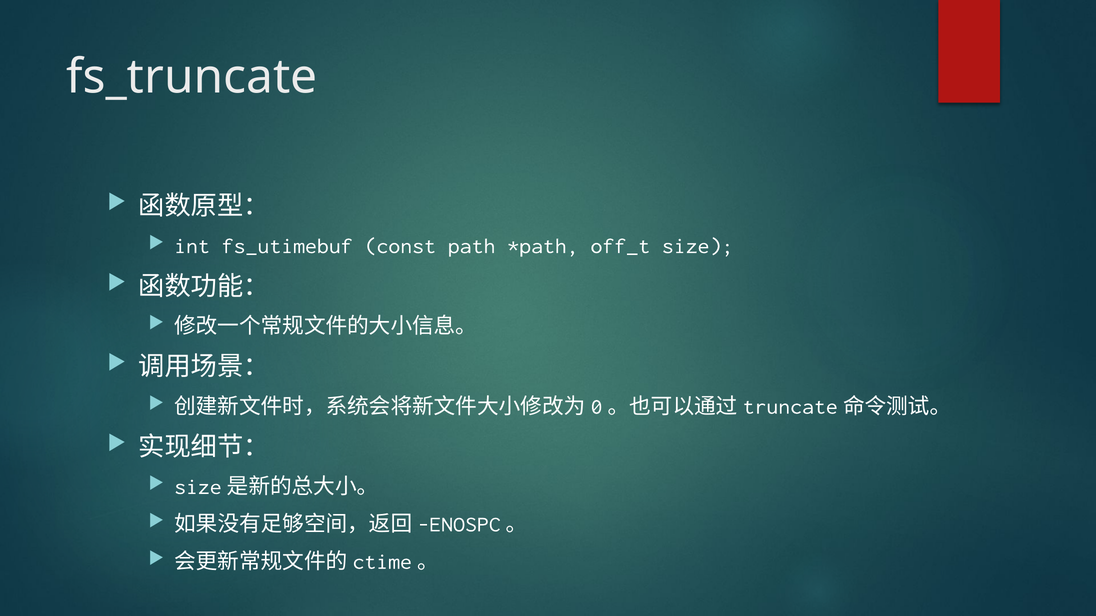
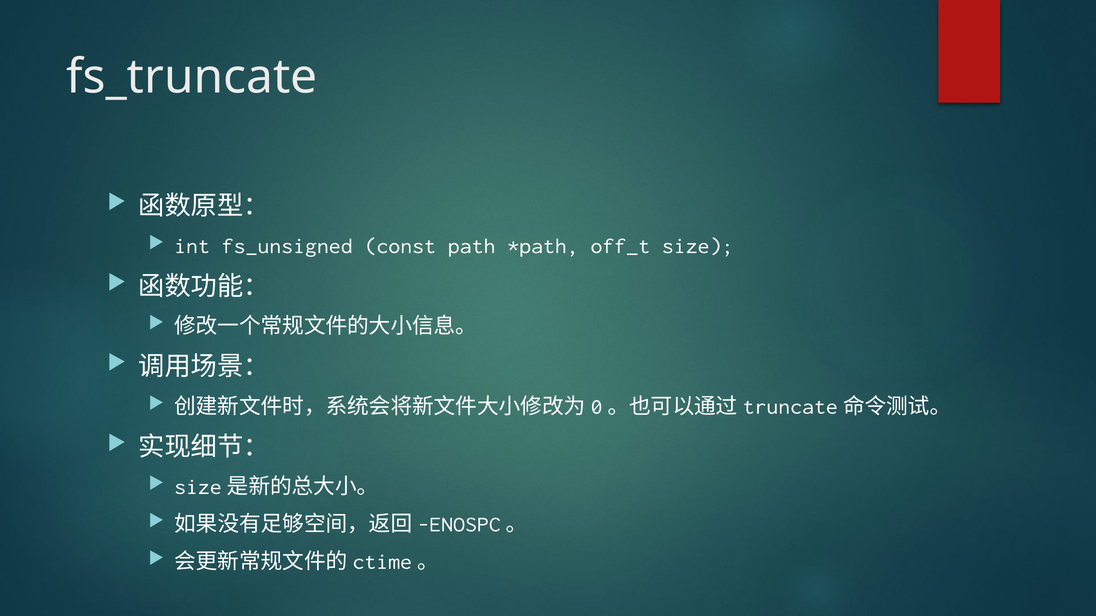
fs_utimebuf: fs_utimebuf -> fs_unsigned
